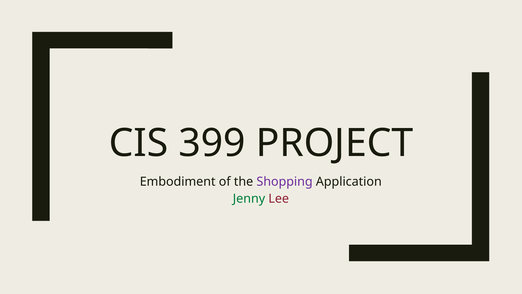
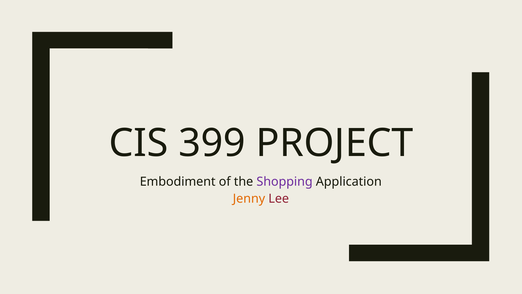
Jenny colour: green -> orange
